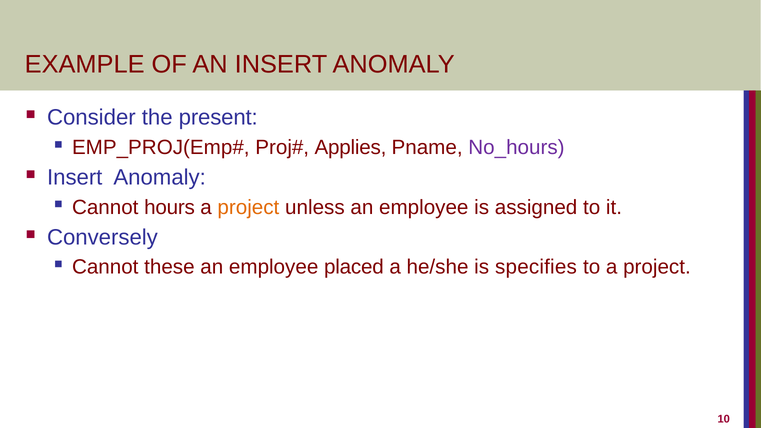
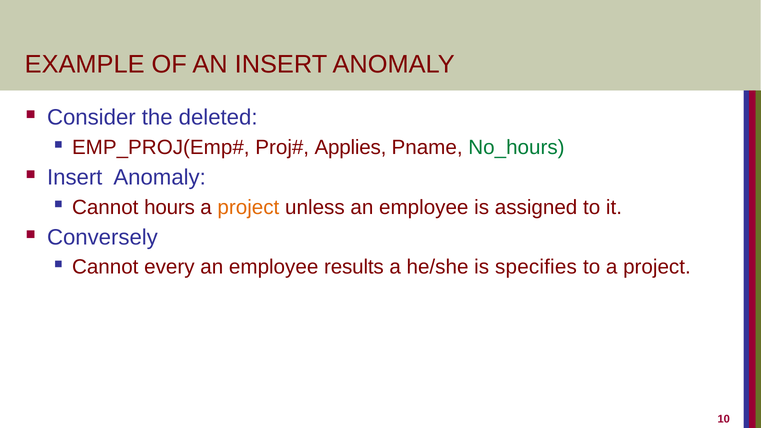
present: present -> deleted
No_hours colour: purple -> green
these: these -> every
placed: placed -> results
